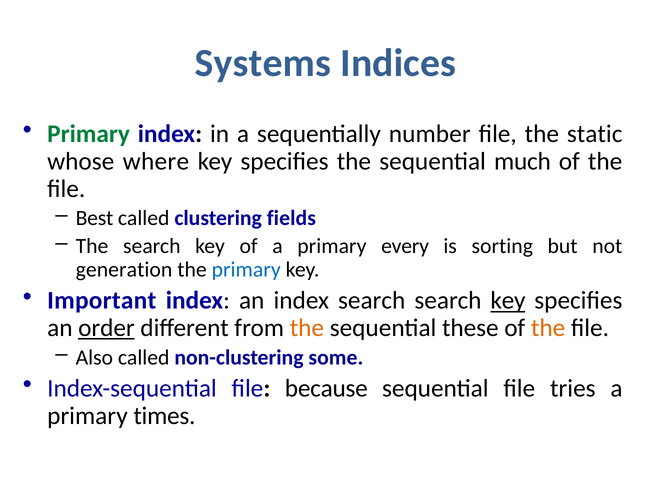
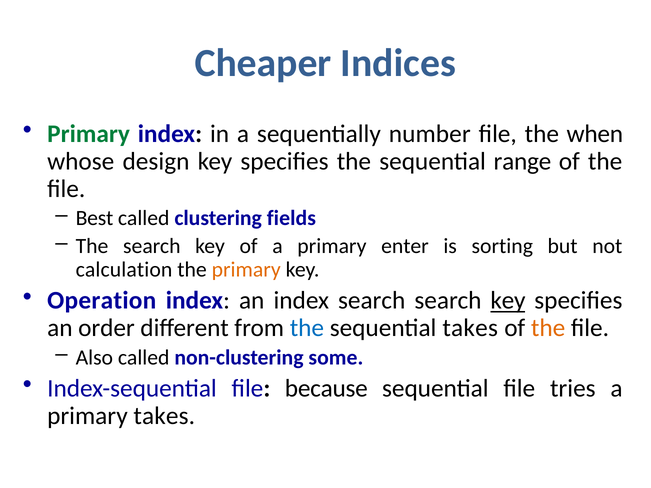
Systems: Systems -> Cheaper
static: static -> when
where: where -> design
much: much -> range
every: every -> enter
generation: generation -> calculation
primary at (246, 270) colour: blue -> orange
Important: Important -> Operation
order underline: present -> none
the at (307, 328) colour: orange -> blue
sequential these: these -> takes
primary times: times -> takes
